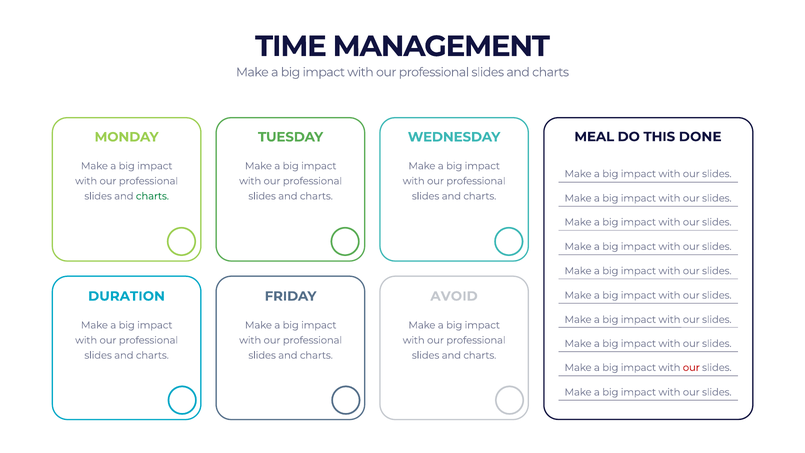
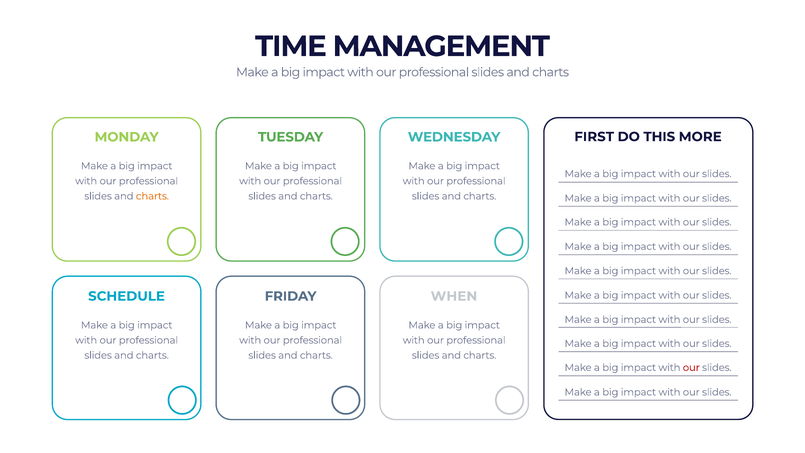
MEAL: MEAL -> FIRST
DONE: DONE -> MORE
charts at (152, 196) colour: green -> orange
DURATION: DURATION -> SCHEDULE
AVOID: AVOID -> WHEN
